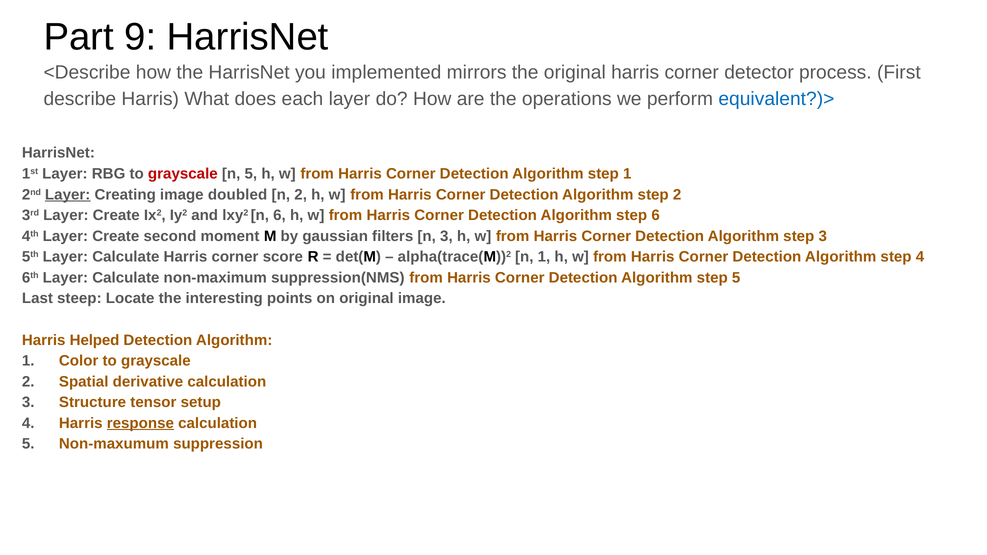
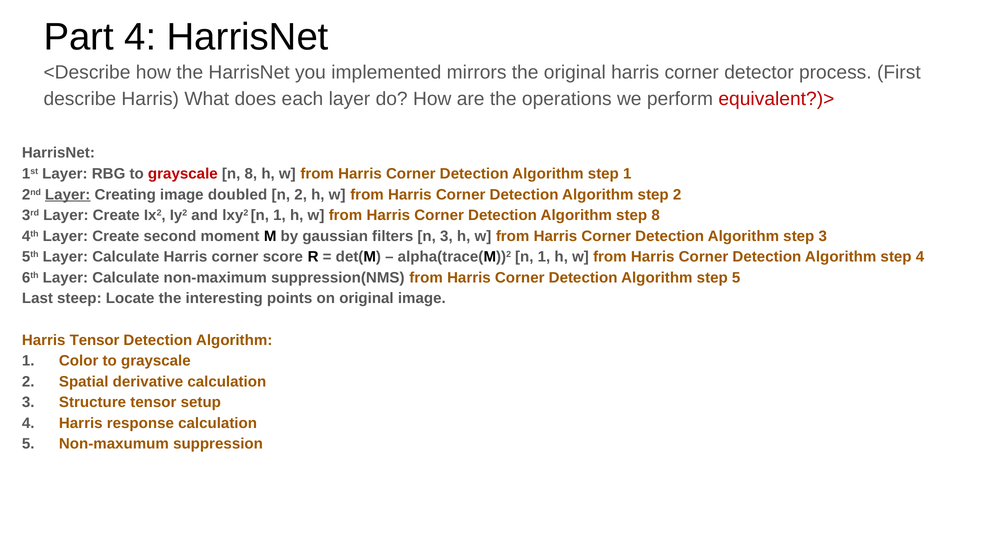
Part 9: 9 -> 4
equivalent?)> colour: blue -> red
n 5: 5 -> 8
lxy2 n 6: 6 -> 1
step 6: 6 -> 8
Harris Helped: Helped -> Tensor
response underline: present -> none
